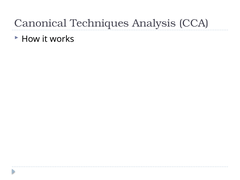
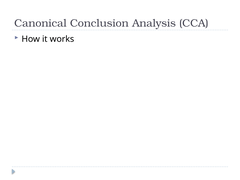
Techniques: Techniques -> Conclusion
